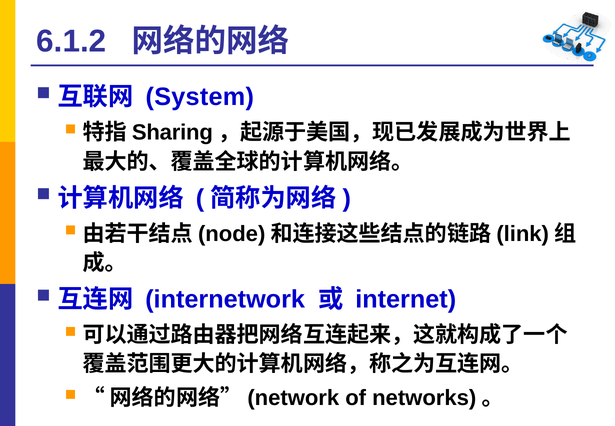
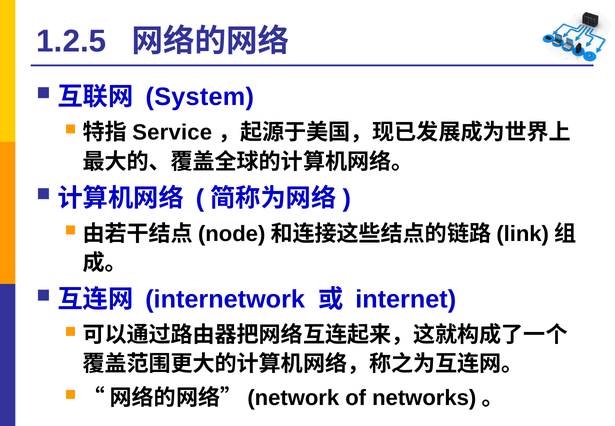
6.1.2: 6.1.2 -> 1.2.5
Sharing: Sharing -> Service
